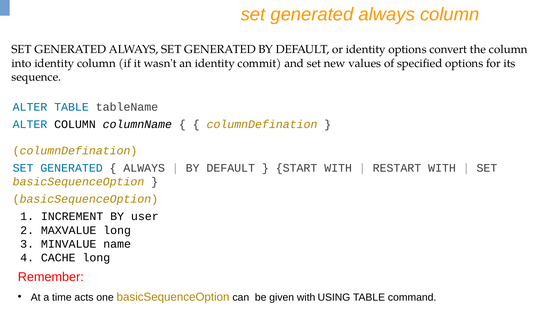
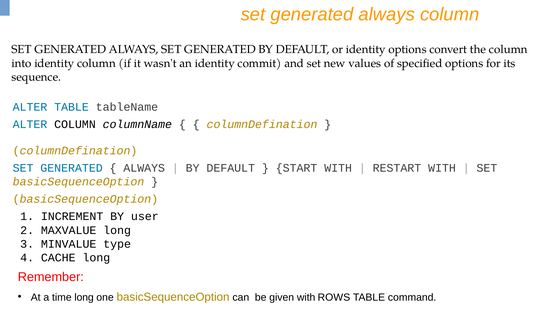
name: name -> type
time acts: acts -> long
USING: USING -> ROWS
